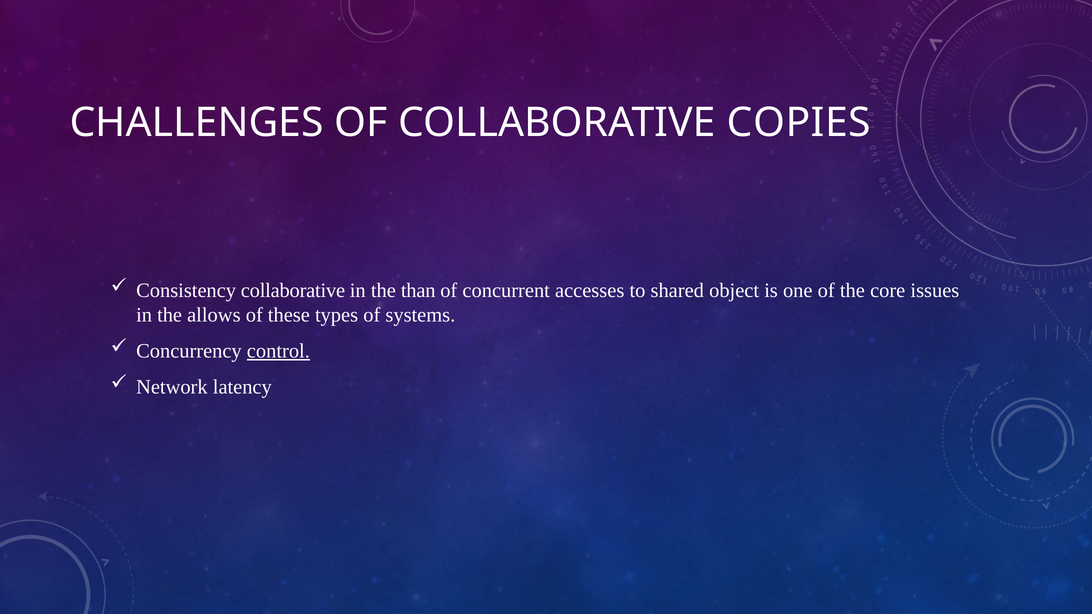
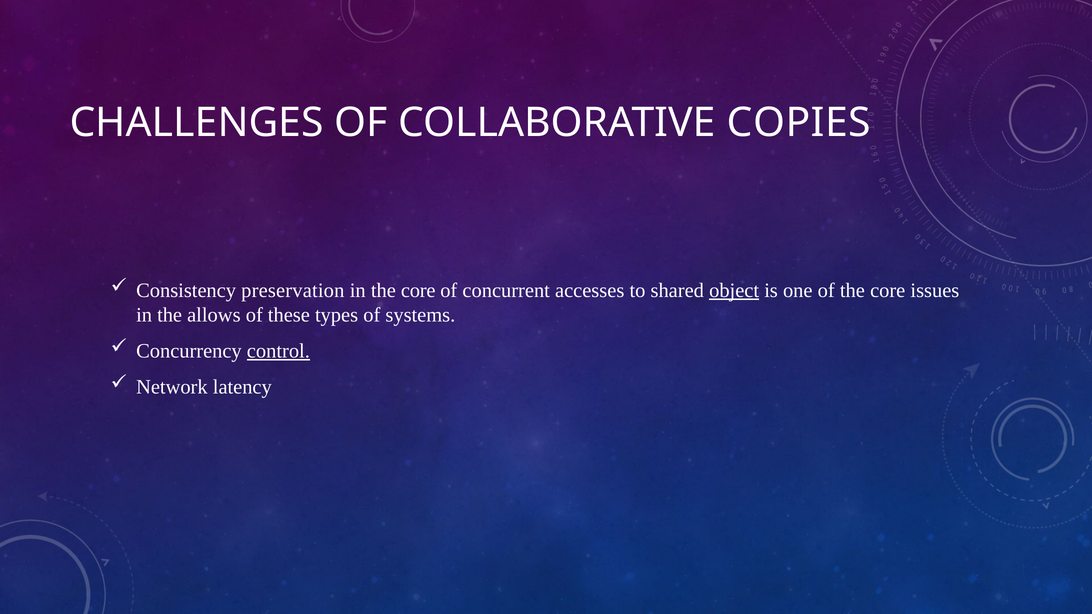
Consistency collaborative: collaborative -> preservation
in the than: than -> core
object underline: none -> present
